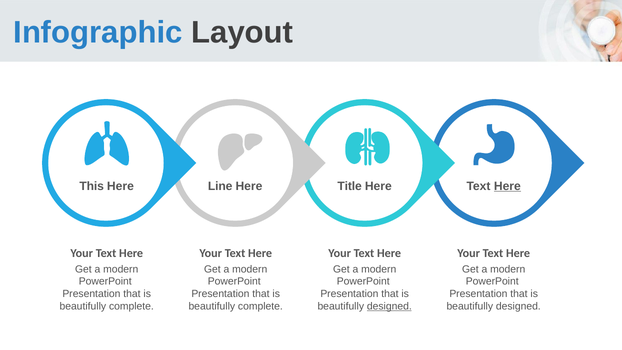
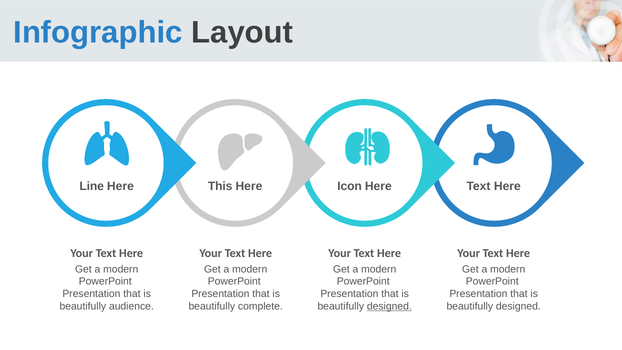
This: This -> Line
Line: Line -> This
Title: Title -> Icon
Here at (507, 186) underline: present -> none
complete at (131, 306): complete -> audience
